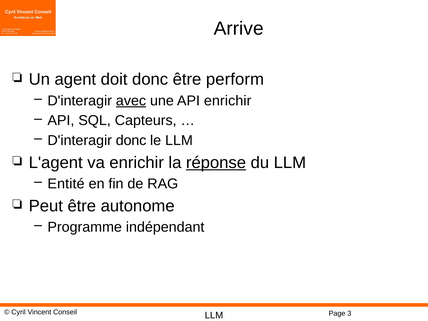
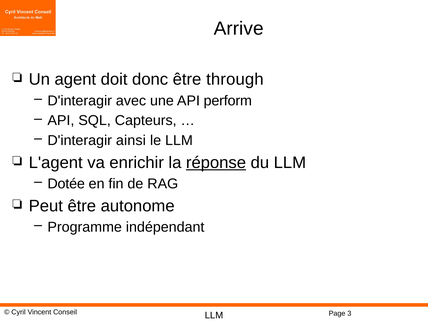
perform: perform -> through
avec underline: present -> none
API enrichir: enrichir -> perform
D'interagir donc: donc -> ainsi
Entité: Entité -> Dotée
